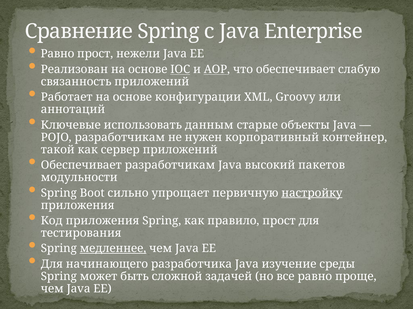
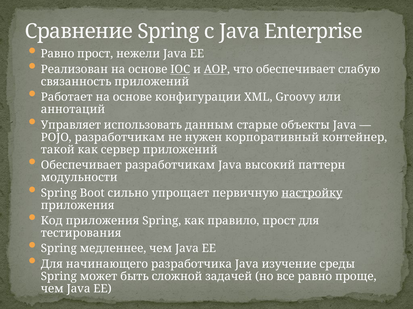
Ключевые: Ключевые -> Управляет
пакетов: пакетов -> паттерн
медленнее underline: present -> none
